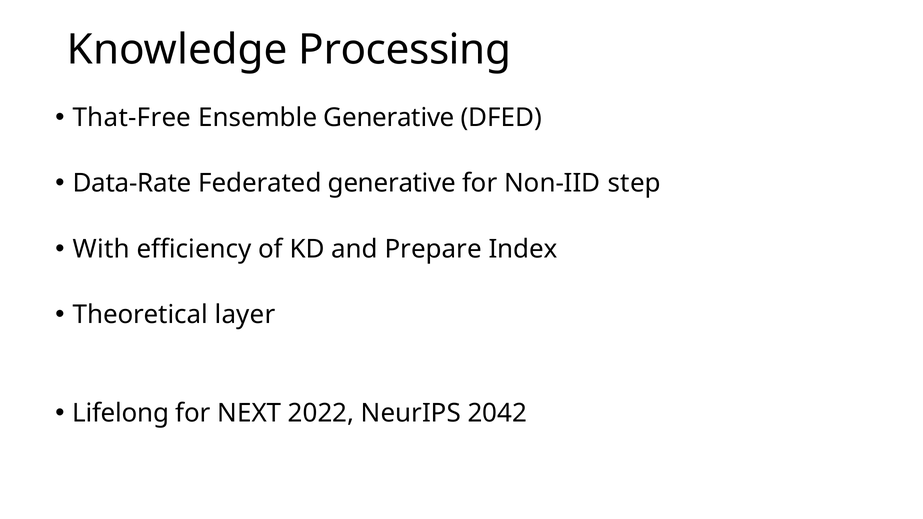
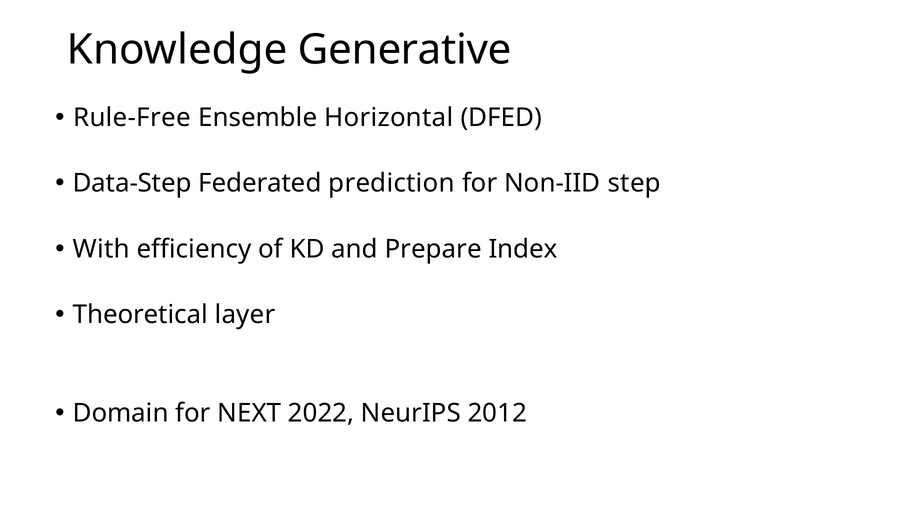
Processing: Processing -> Generative
That-Free: That-Free -> Rule-Free
Ensemble Generative: Generative -> Horizontal
Data-Rate: Data-Rate -> Data-Step
Federated generative: generative -> prediction
Lifelong: Lifelong -> Domain
2042: 2042 -> 2012
